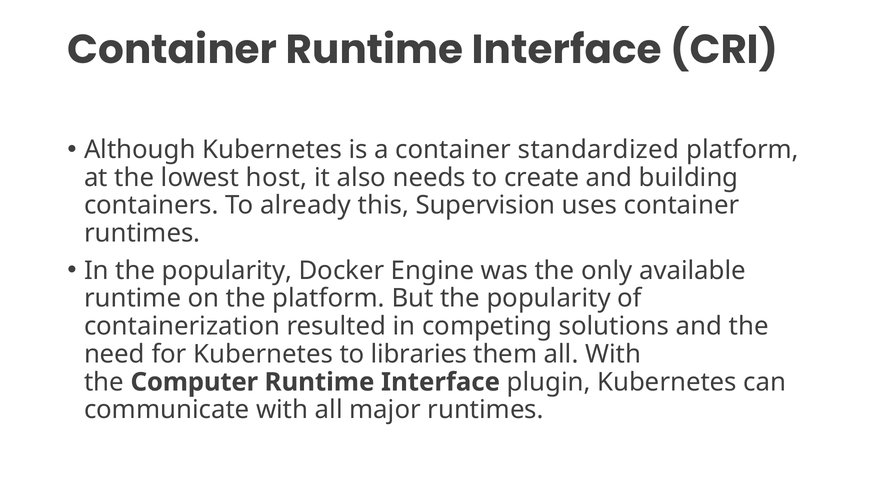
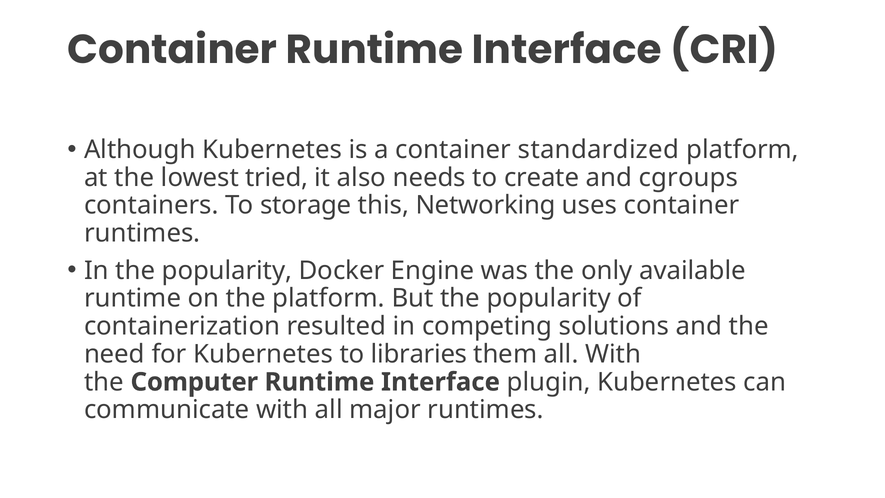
host: host -> tried
building: building -> cgroups
already: already -> storage
Supervision: Supervision -> Networking
